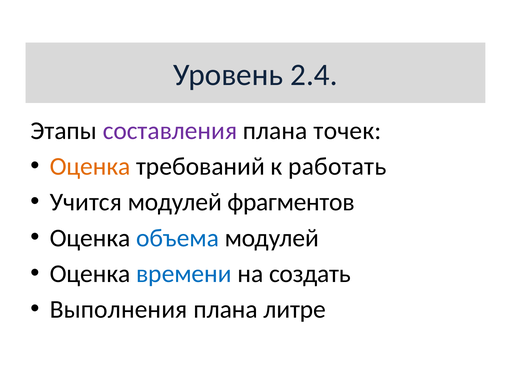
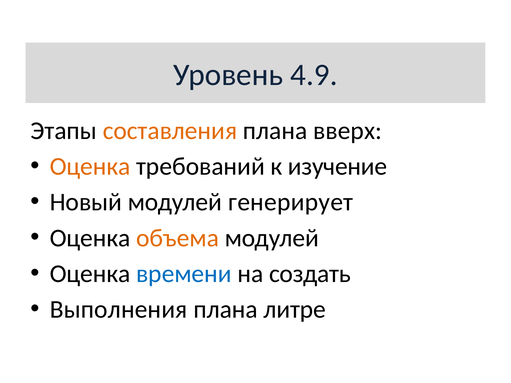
2.4: 2.4 -> 4.9
составления colour: purple -> orange
точек: точек -> вверх
работать: работать -> изучение
Учится: Учится -> Новый
фрагментов: фрагментов -> генерирует
объема colour: blue -> orange
